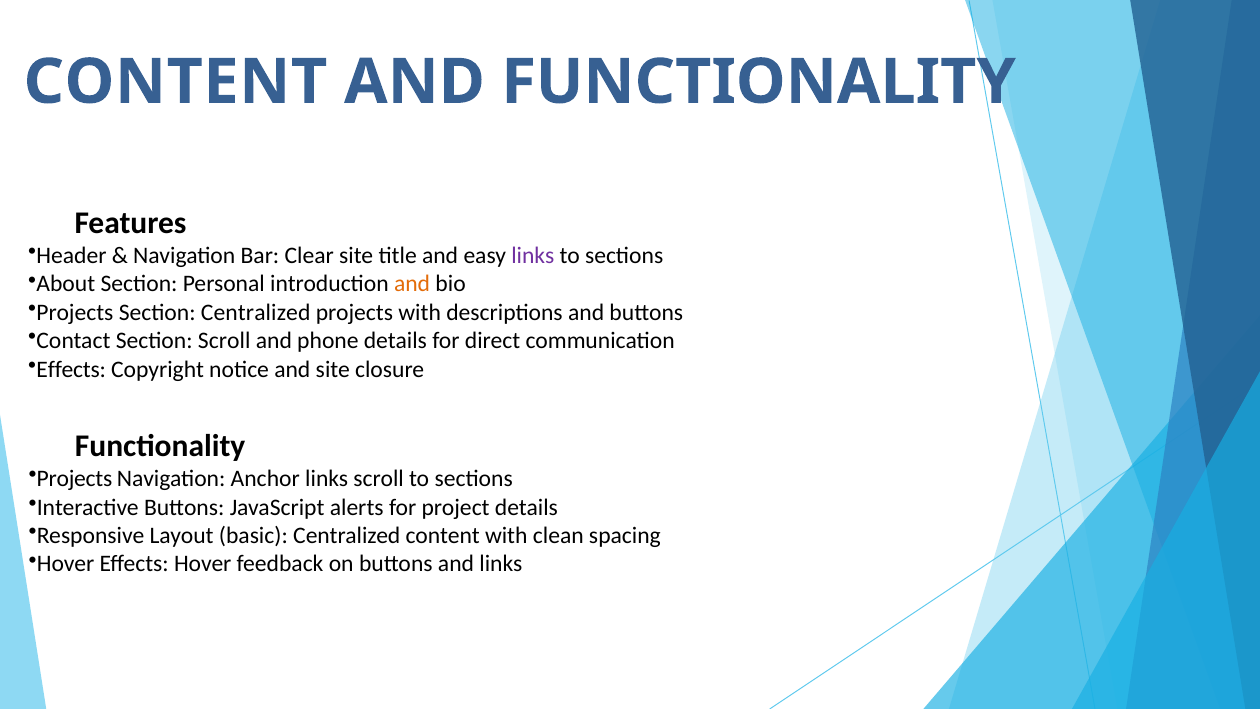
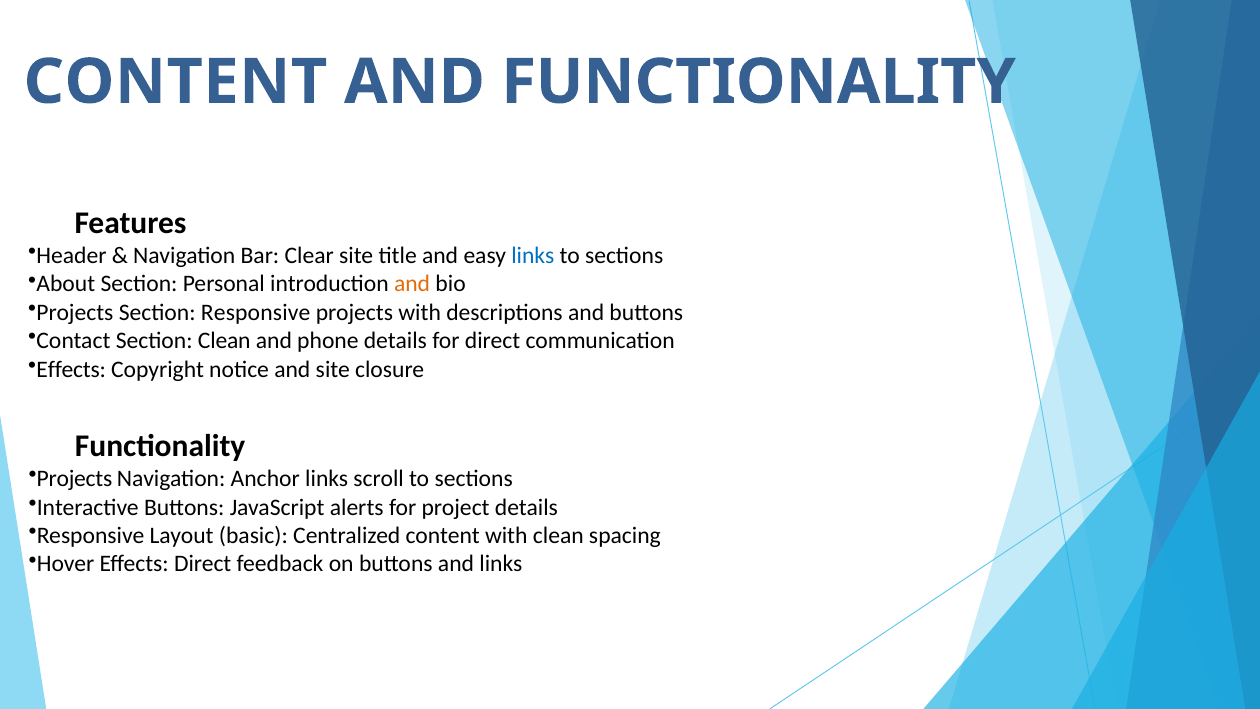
links at (533, 256) colour: purple -> blue
Section Centralized: Centralized -> Responsive
Section Scroll: Scroll -> Clean
Effects Hover: Hover -> Direct
